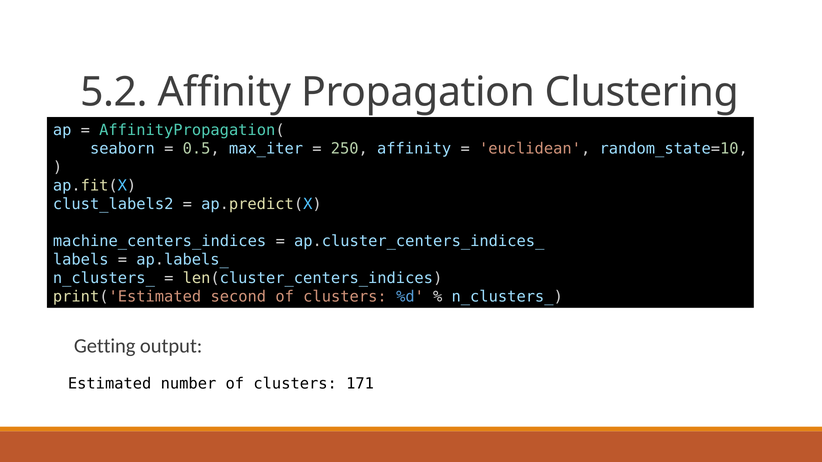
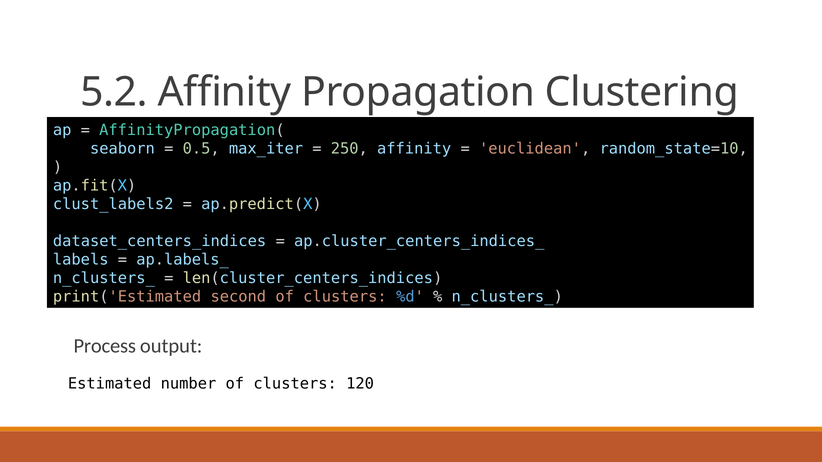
machine_centers_indices: machine_centers_indices -> dataset_centers_indices
Getting: Getting -> Process
171: 171 -> 120
